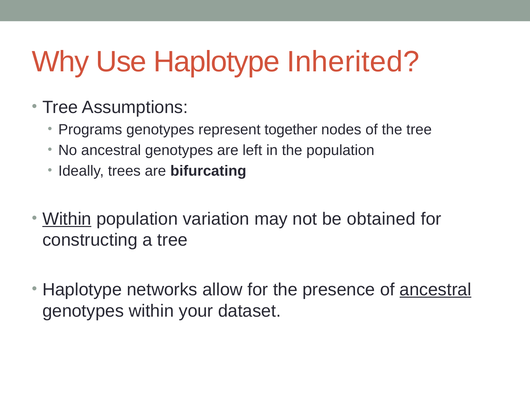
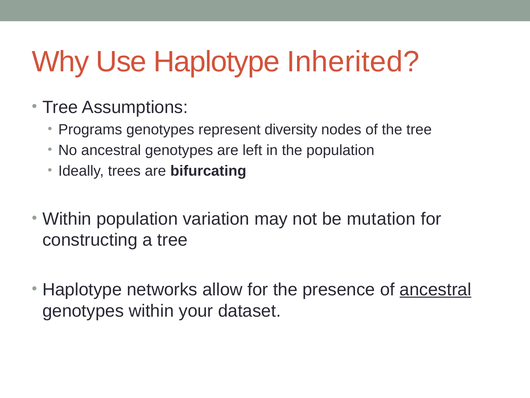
together: together -> diversity
Within at (67, 219) underline: present -> none
obtained: obtained -> mutation
